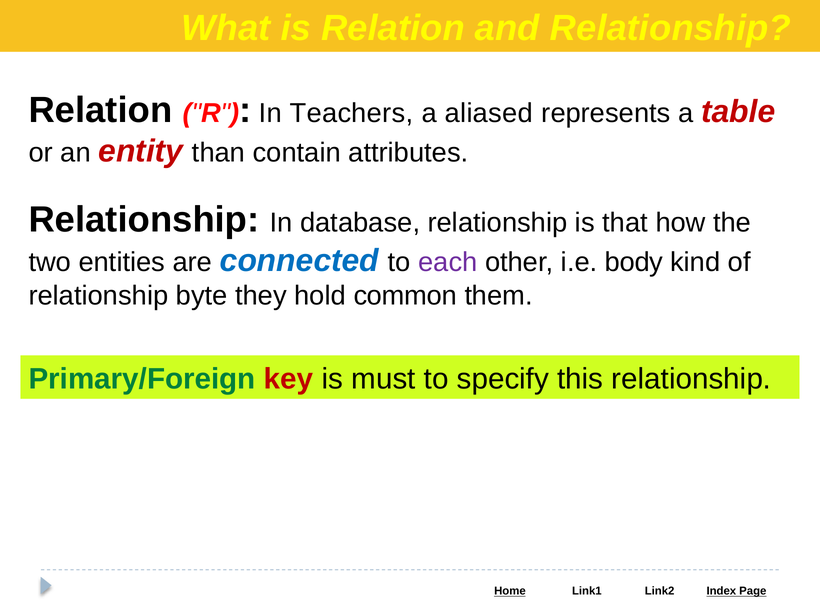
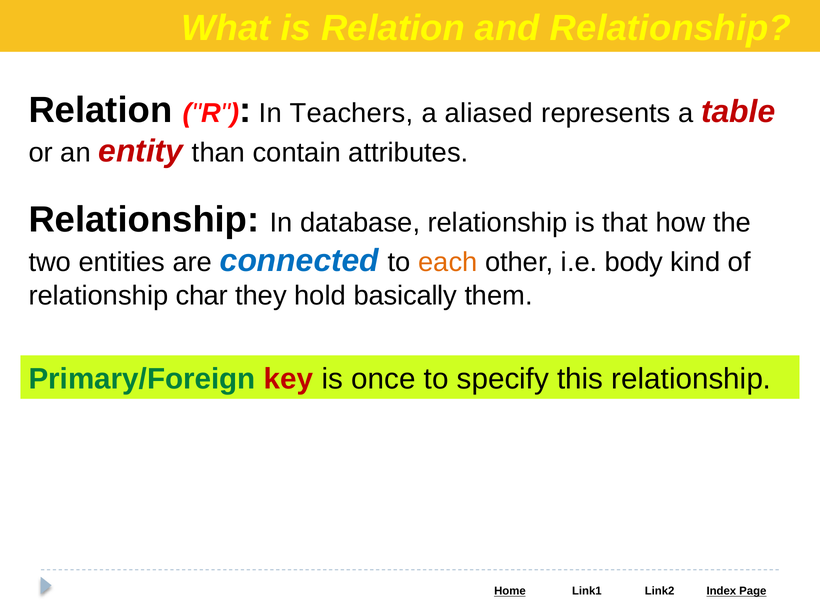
each colour: purple -> orange
byte: byte -> char
common: common -> basically
must: must -> once
